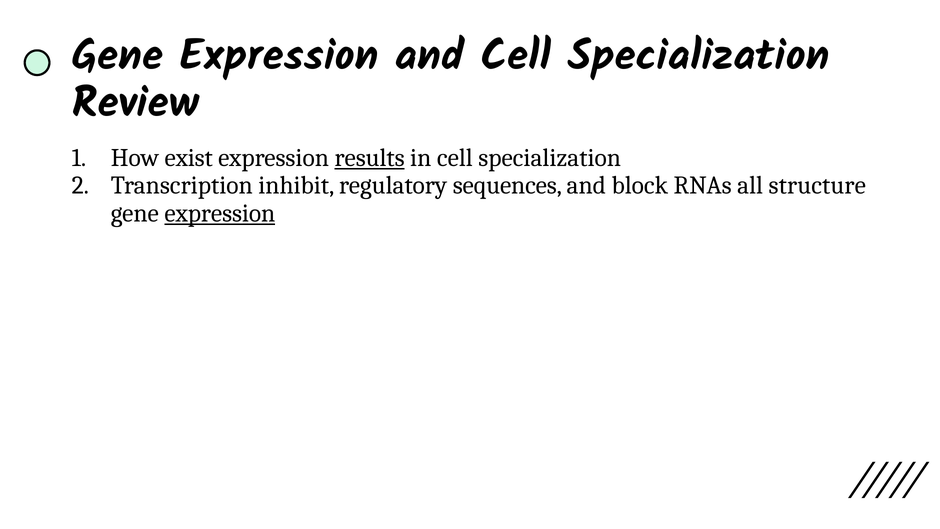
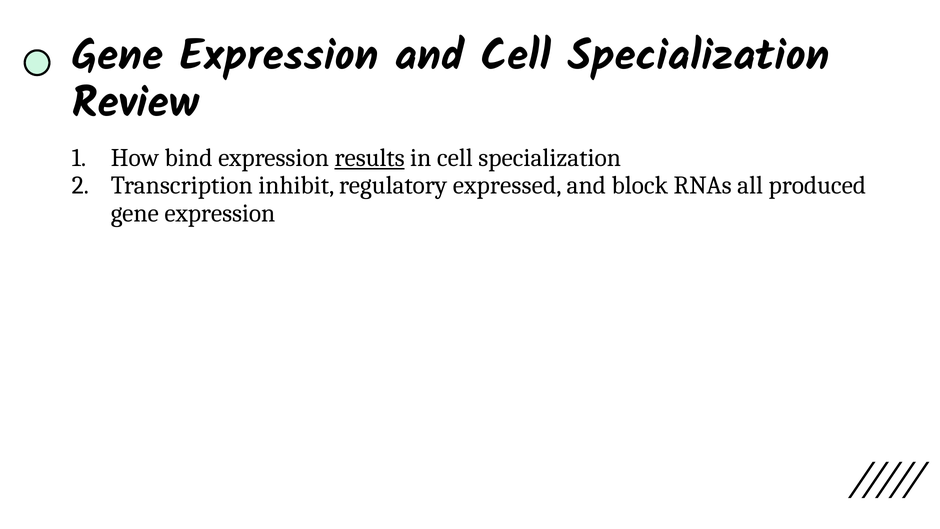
exist: exist -> bind
sequences: sequences -> expressed
structure: structure -> produced
expression at (220, 213) underline: present -> none
